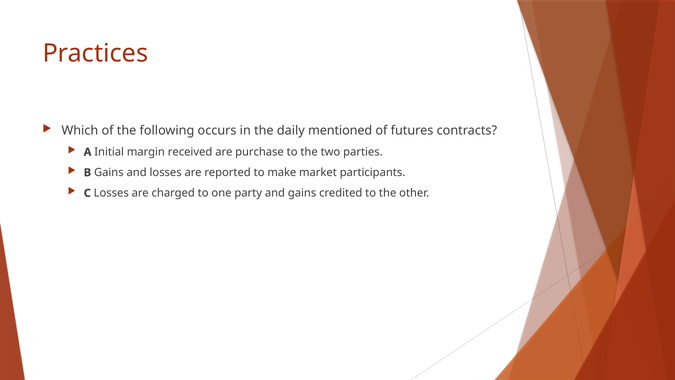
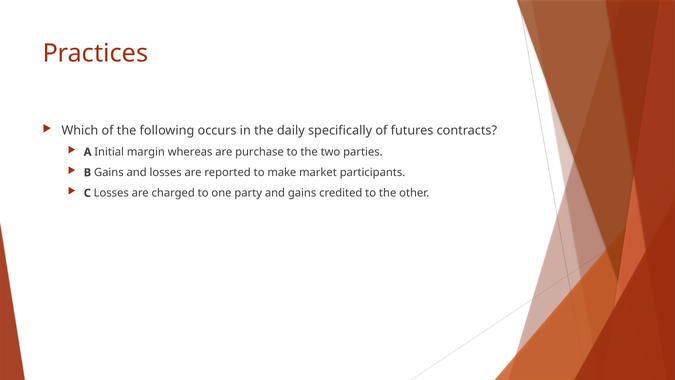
mentioned: mentioned -> specifically
received: received -> whereas
